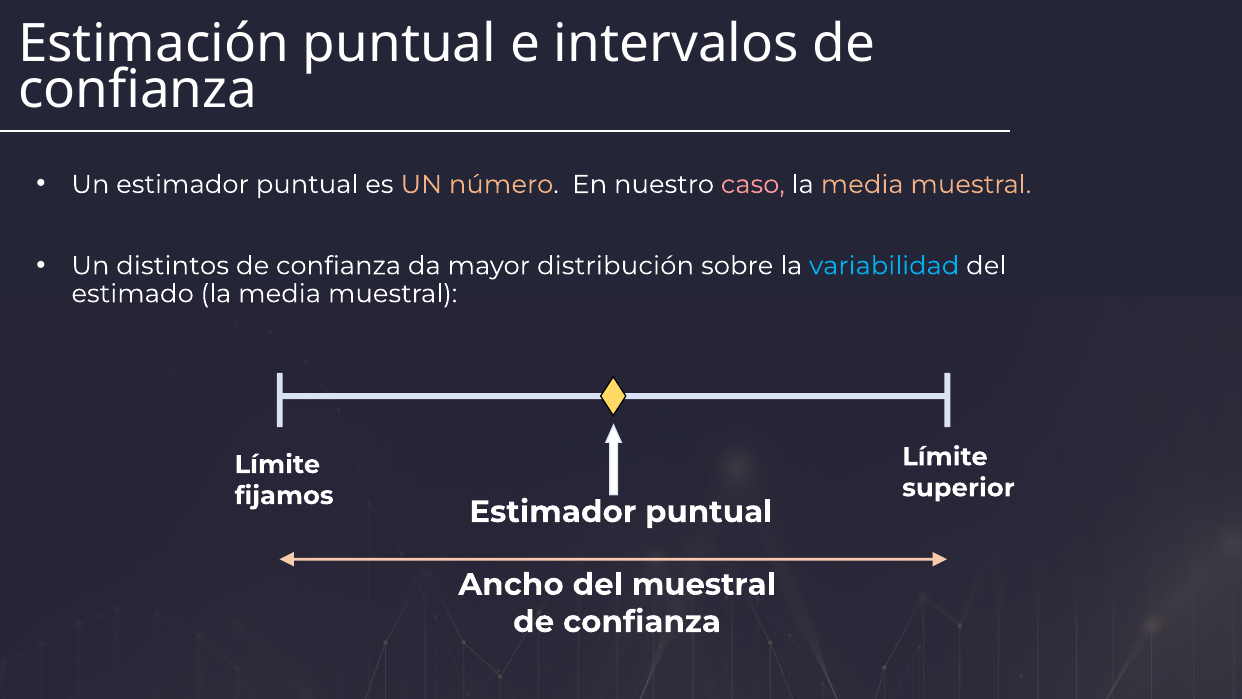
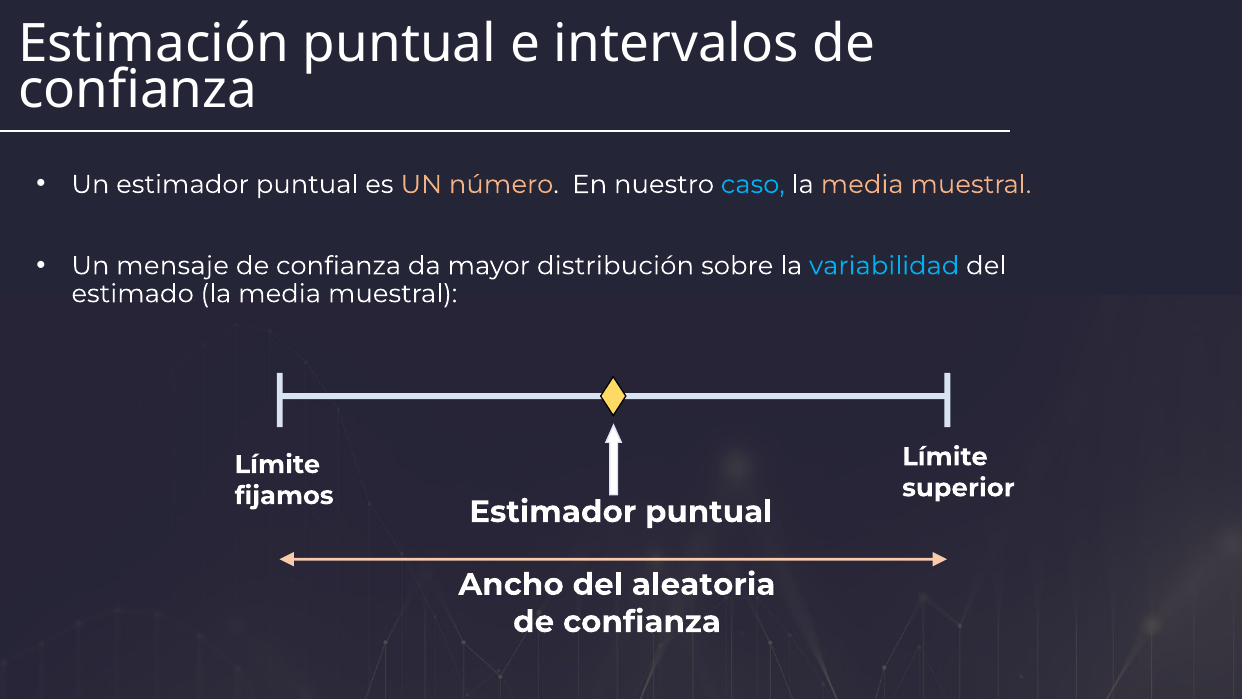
caso colour: pink -> light blue
distintos: distintos -> mensaje
del muestral: muestral -> aleatoria
